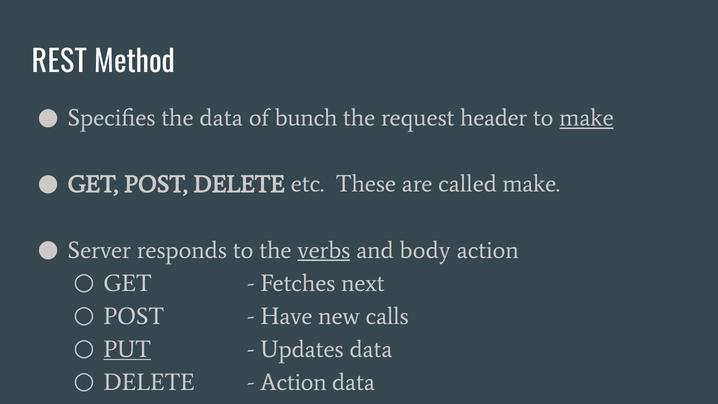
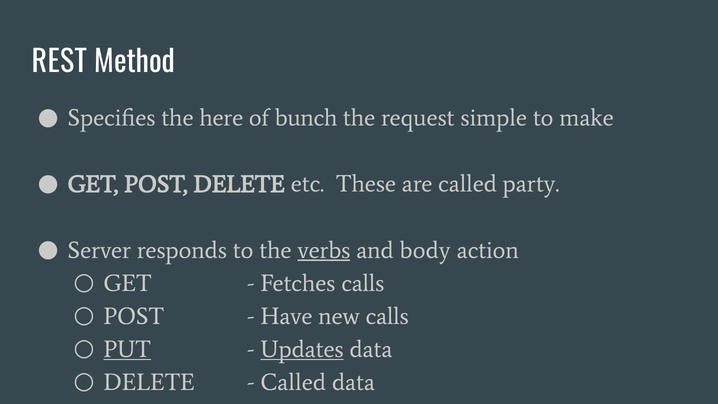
the data: data -> here
header: header -> simple
make at (587, 118) underline: present -> none
called make: make -> party
Fetches next: next -> calls
Updates underline: none -> present
Action at (293, 382): Action -> Called
